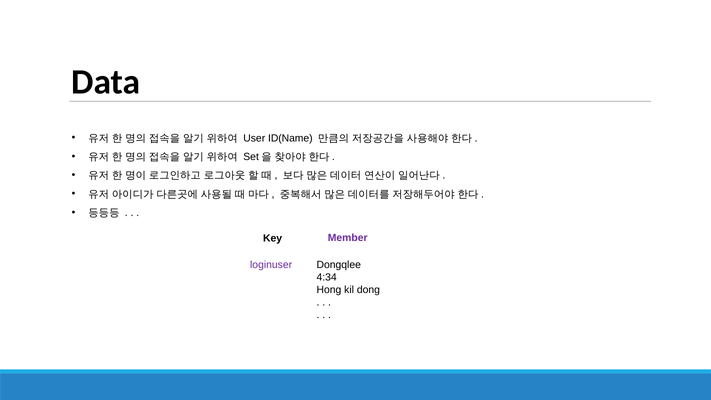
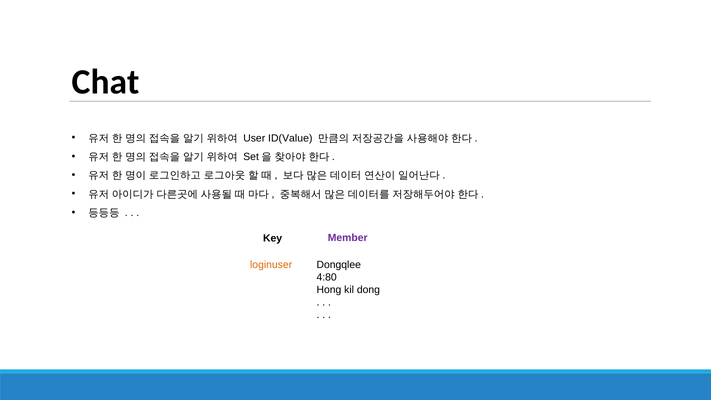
Data: Data -> Chat
ID(Name: ID(Name -> ID(Value
loginuser colour: purple -> orange
4:34: 4:34 -> 4:80
